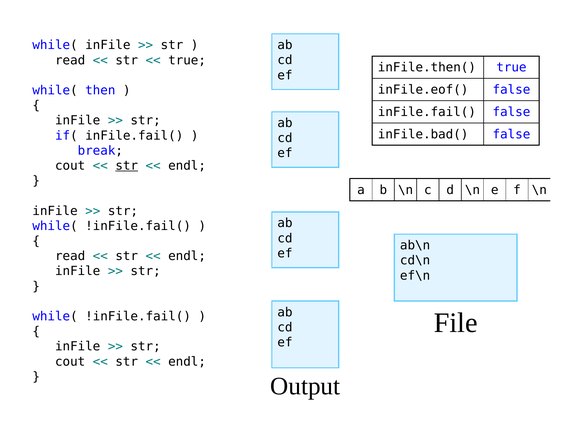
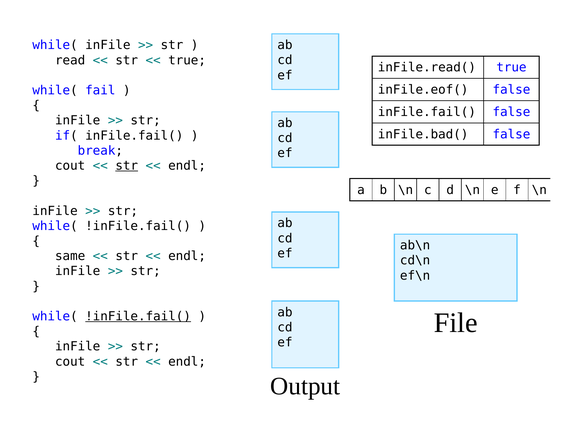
inFile.then(: inFile.then( -> inFile.read(
then: then -> fail
read at (70, 256): read -> same
!inFile.fail( at (138, 317) underline: none -> present
